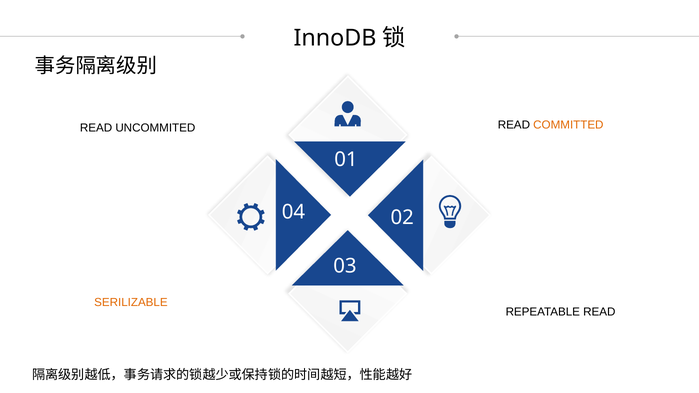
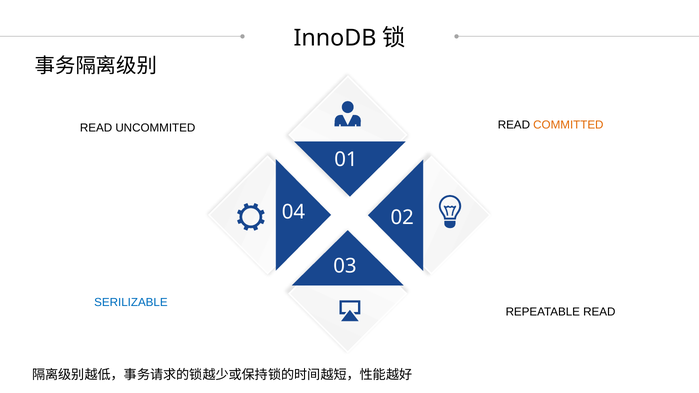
SERILIZABLE colour: orange -> blue
